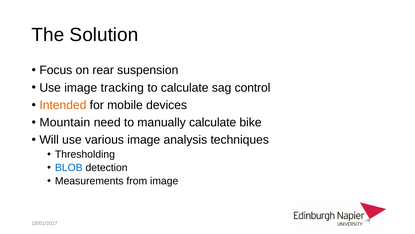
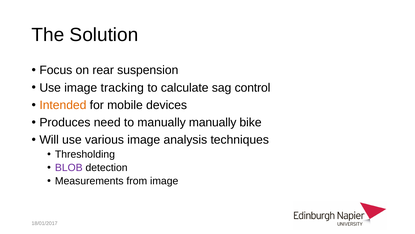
Mountain: Mountain -> Produces
manually calculate: calculate -> manually
BLOB colour: blue -> purple
